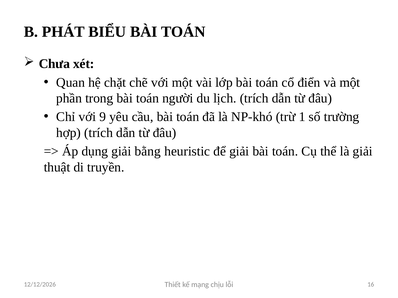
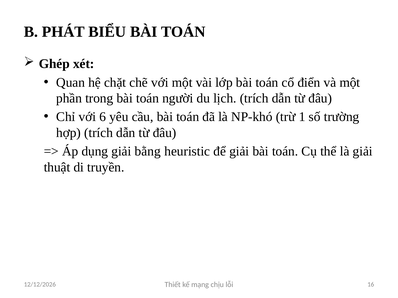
Chưa: Chưa -> Ghép
9: 9 -> 6
